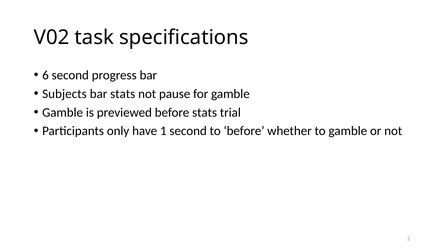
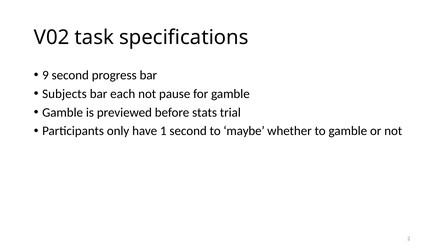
6: 6 -> 9
bar stats: stats -> each
to before: before -> maybe
